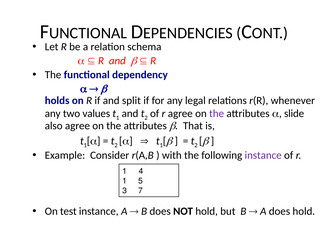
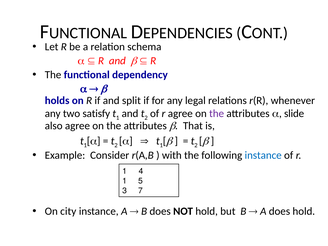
values: values -> satisfy
instance at (263, 155) colour: purple -> blue
test: test -> city
